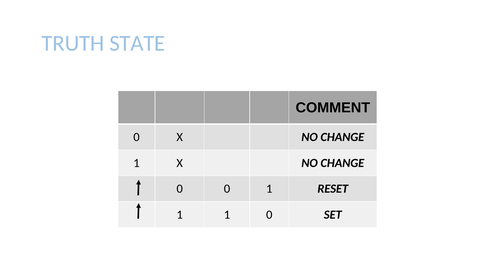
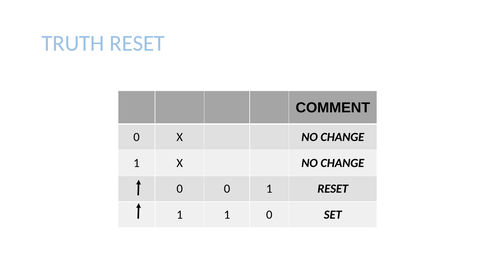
TRUTH STATE: STATE -> RESET
